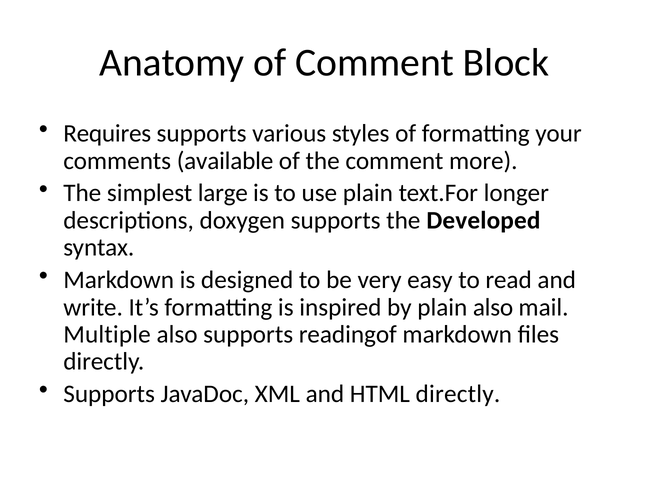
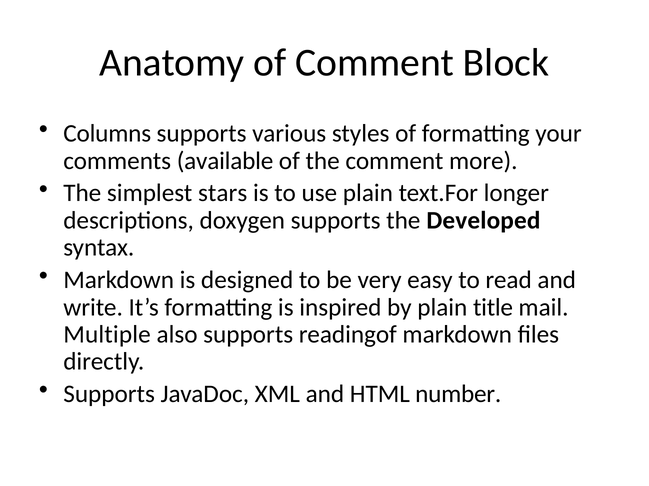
Requires: Requires -> Columns
large: large -> stars
plain also: also -> title
HTML directly: directly -> number
